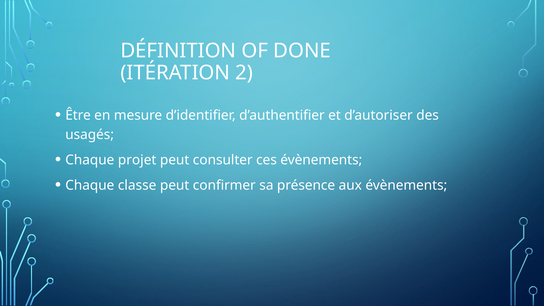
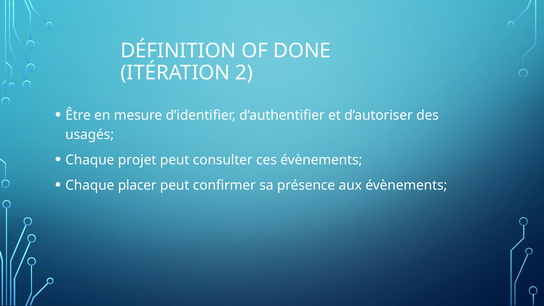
classe: classe -> placer
